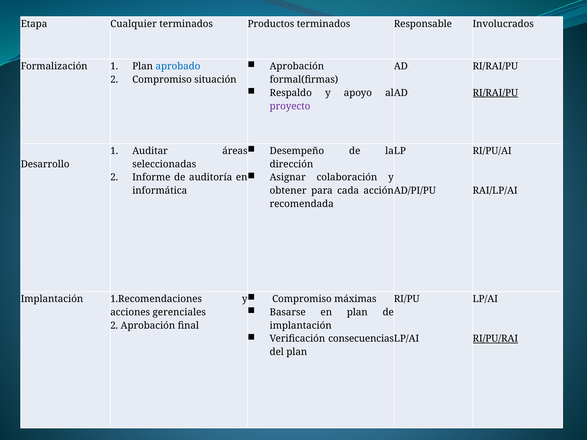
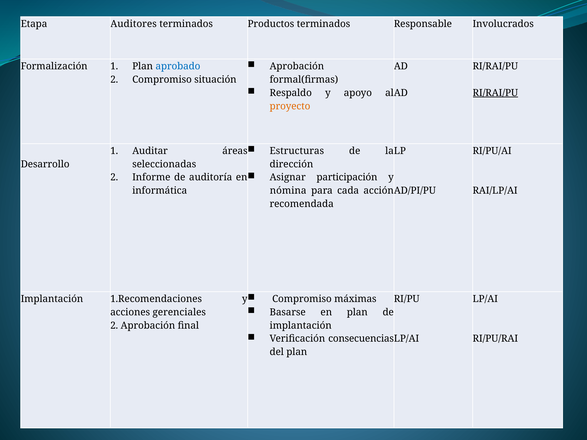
Cualquier: Cualquier -> Auditores
proyecto colour: purple -> orange
Desempeño: Desempeño -> Estructuras
colaboración: colaboración -> participación
obtener: obtener -> nómina
RI/PU/RAI underline: present -> none
